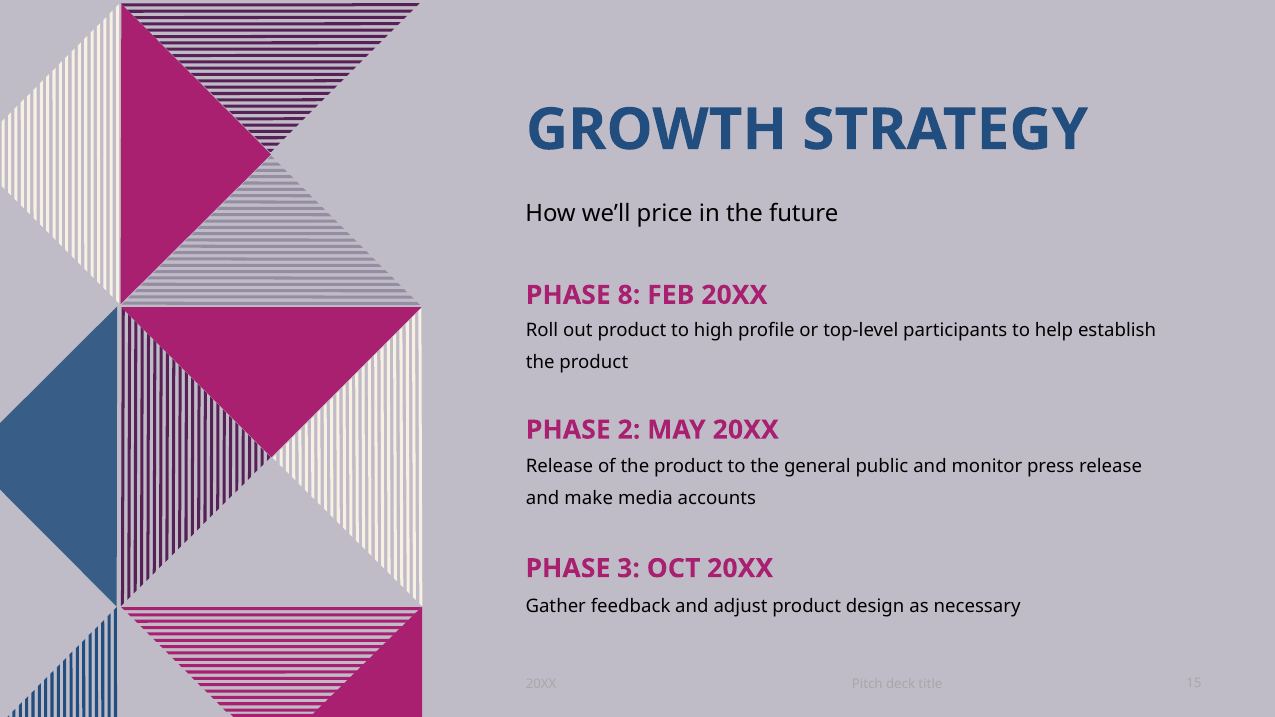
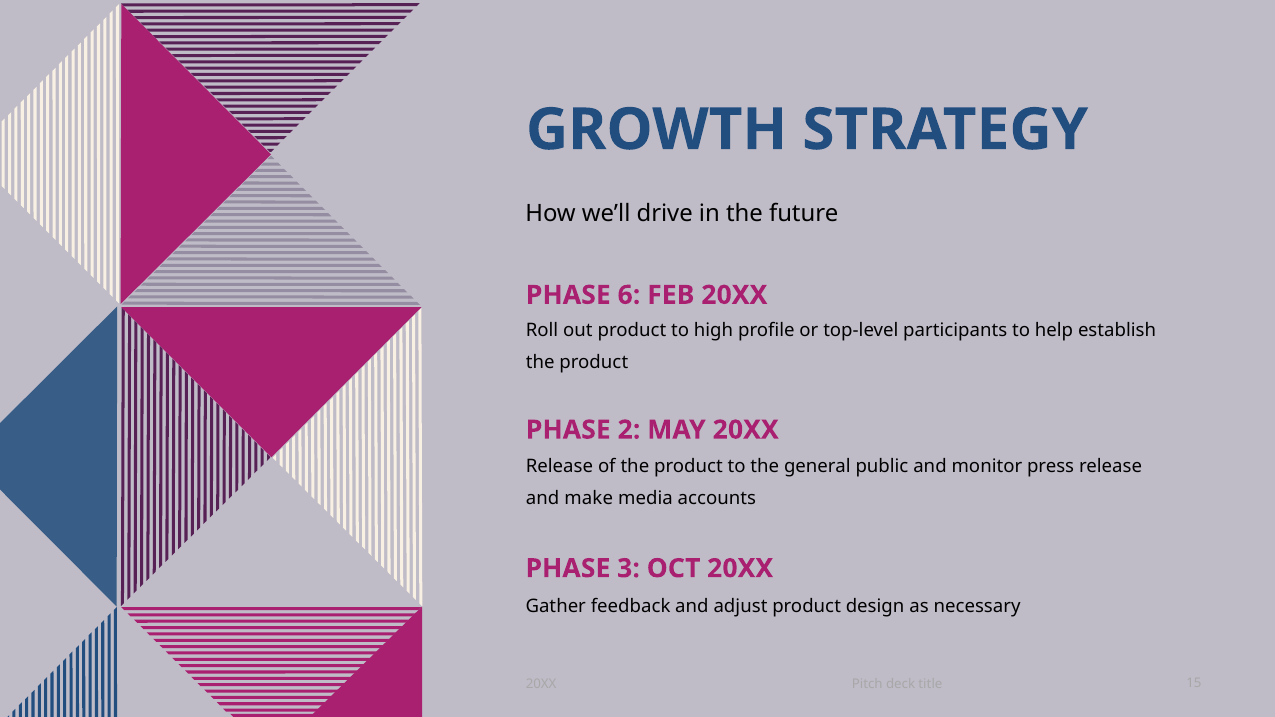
price: price -> drive
8: 8 -> 6
